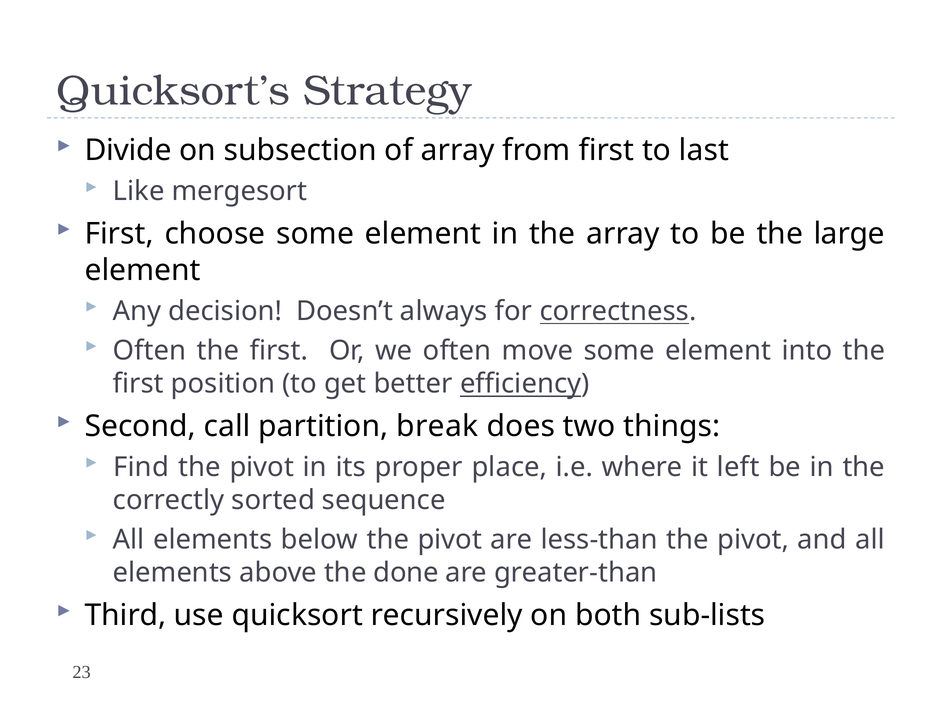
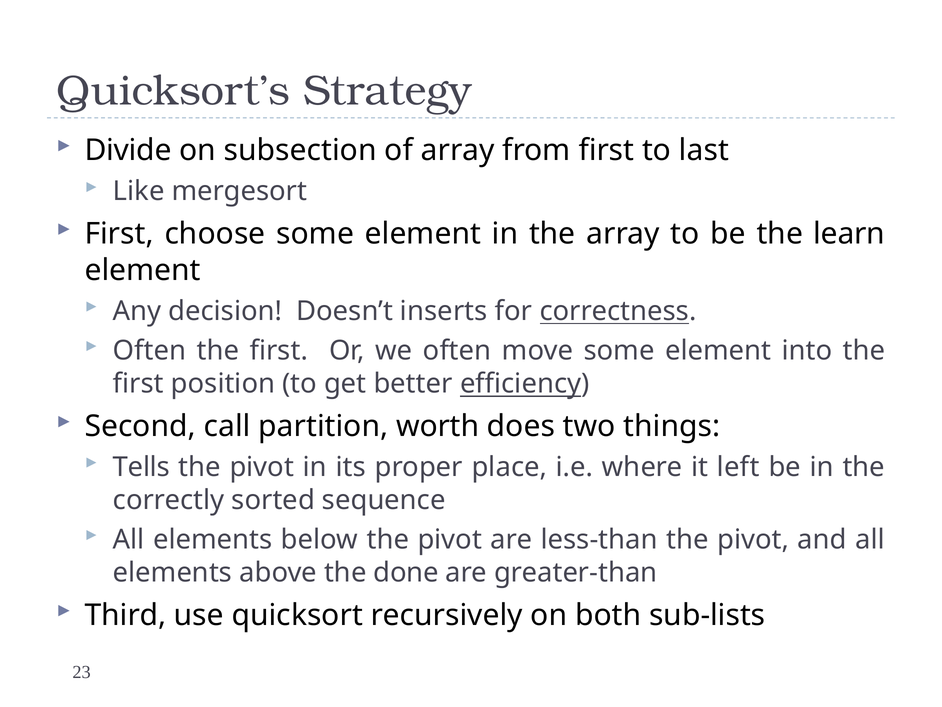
large: large -> learn
always: always -> inserts
break: break -> worth
Find: Find -> Tells
